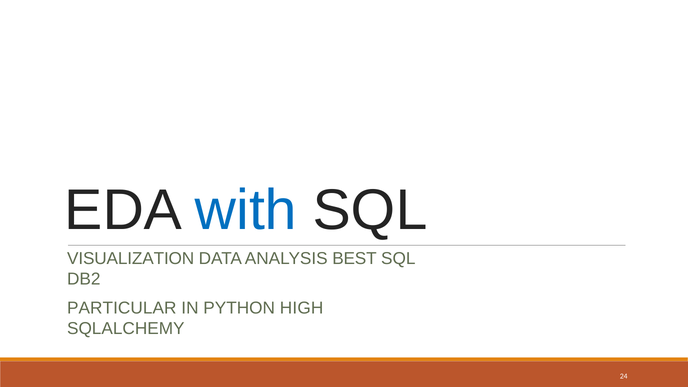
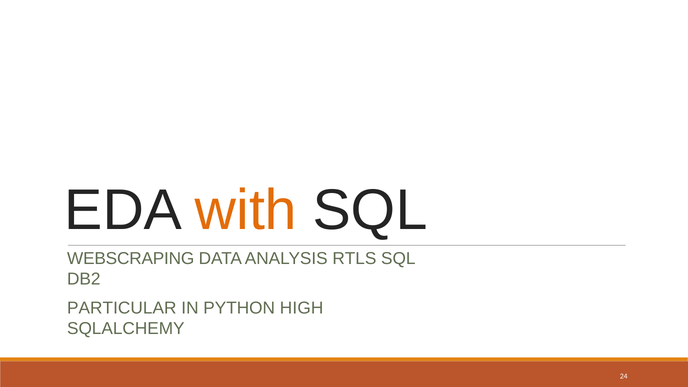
with colour: blue -> orange
VISUALIZATION: VISUALIZATION -> WEBSCRAPING
BEST: BEST -> RTLS
